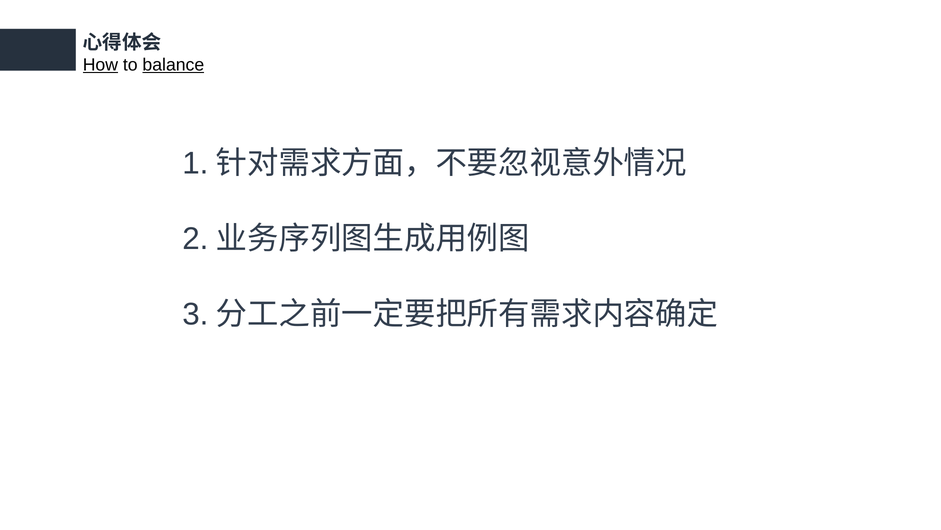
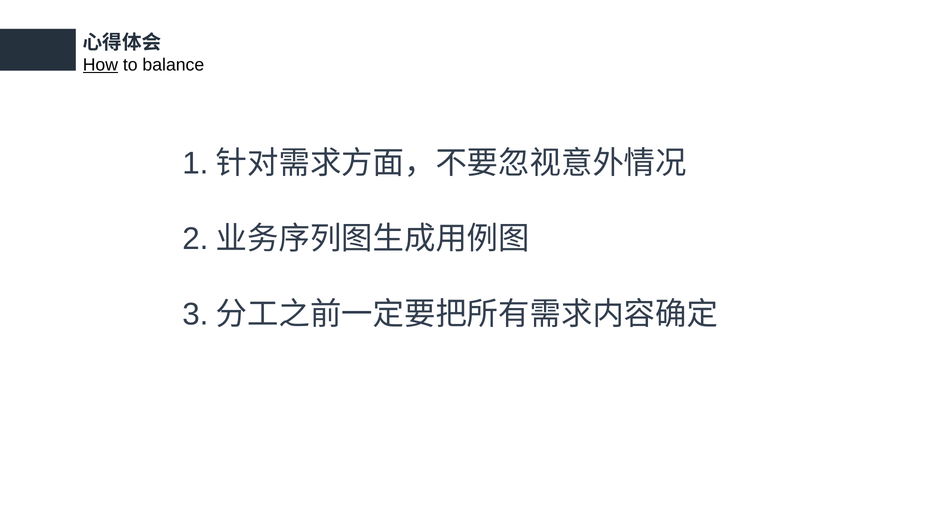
balance underline: present -> none
